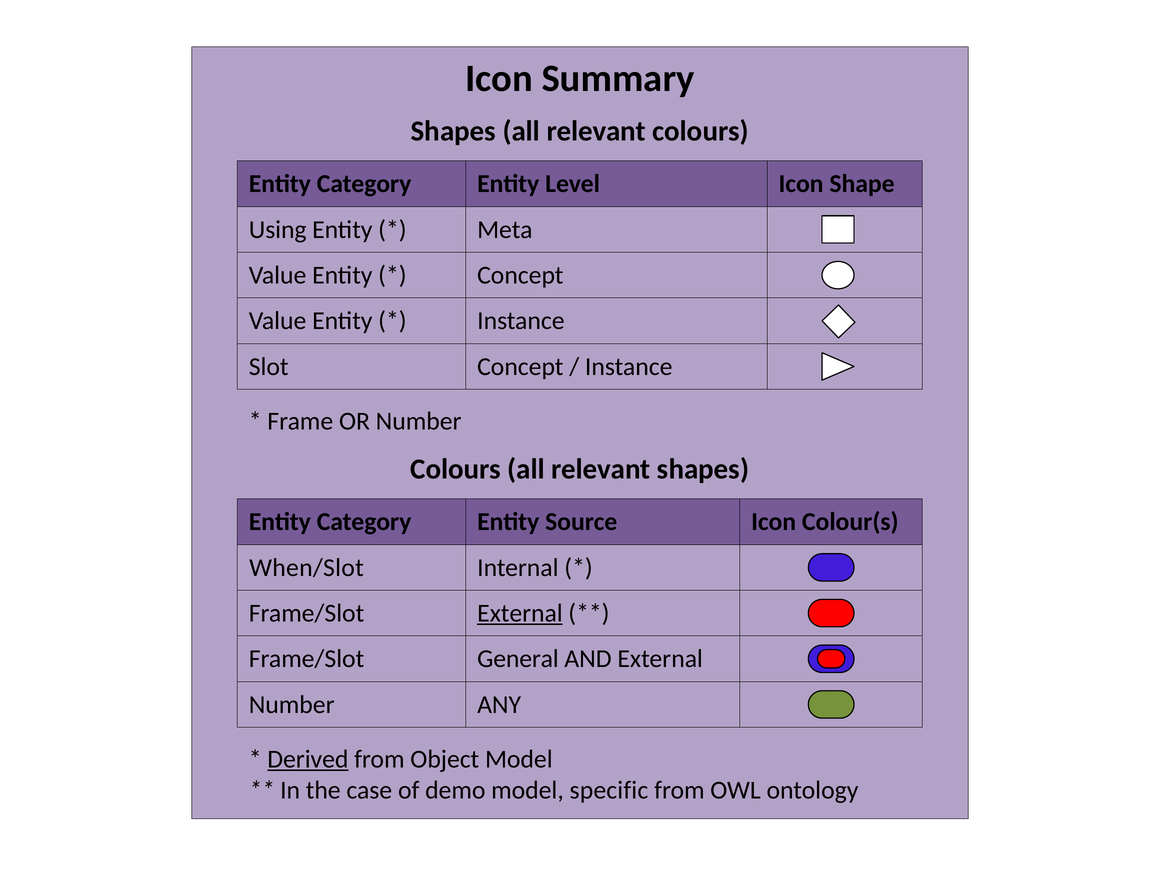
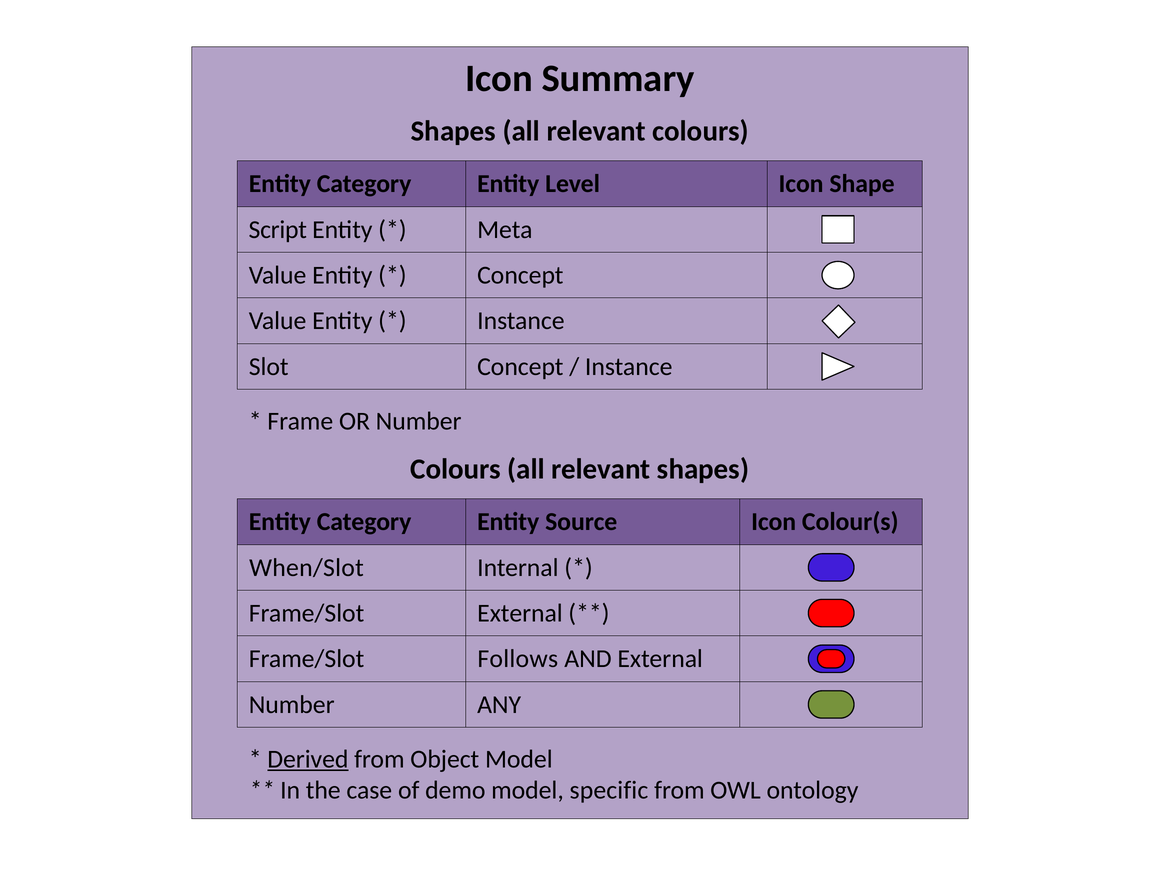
Using: Using -> Script
External at (520, 613) underline: present -> none
General: General -> Follows
